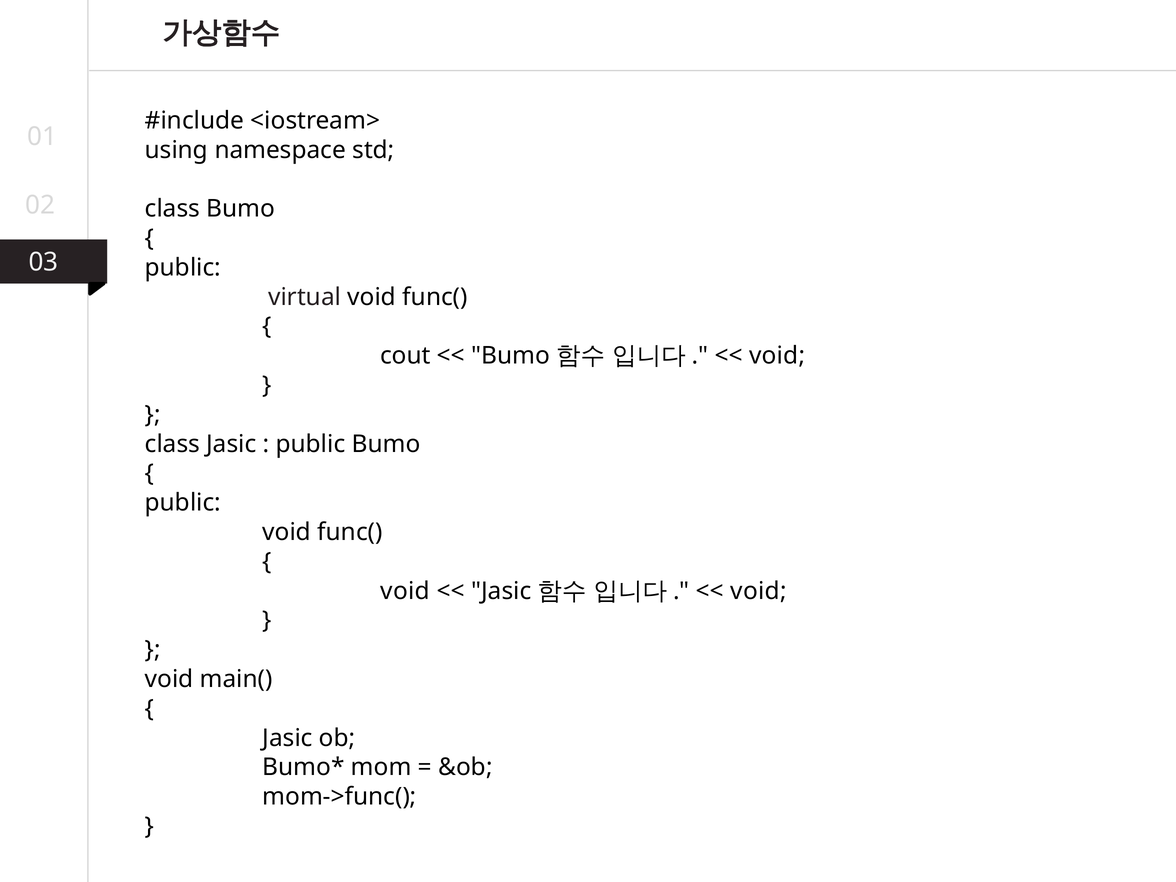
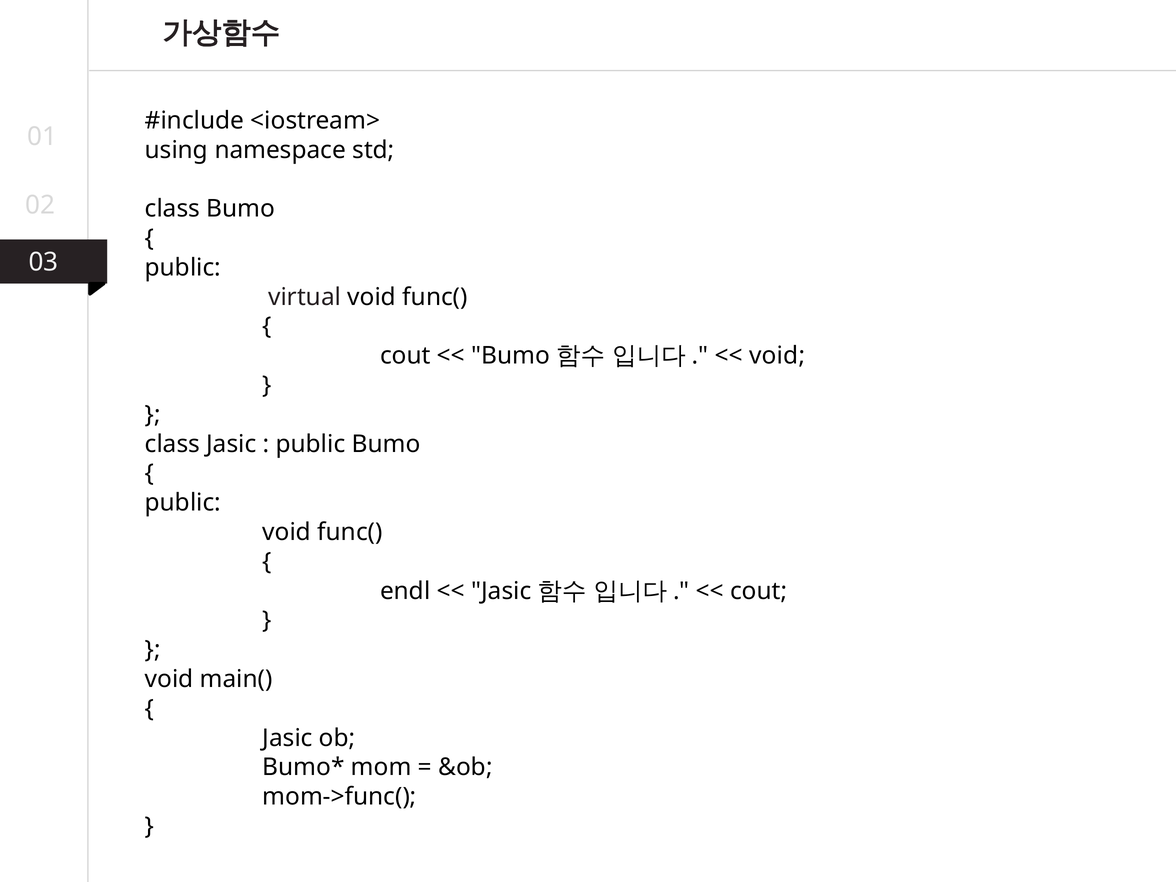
void at (405, 591): void -> endl
void at (758, 591): void -> cout
